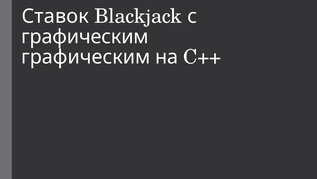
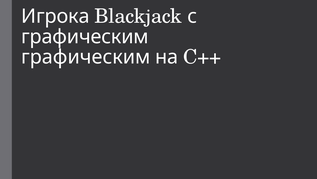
Ставок: Ставок -> Игрока
